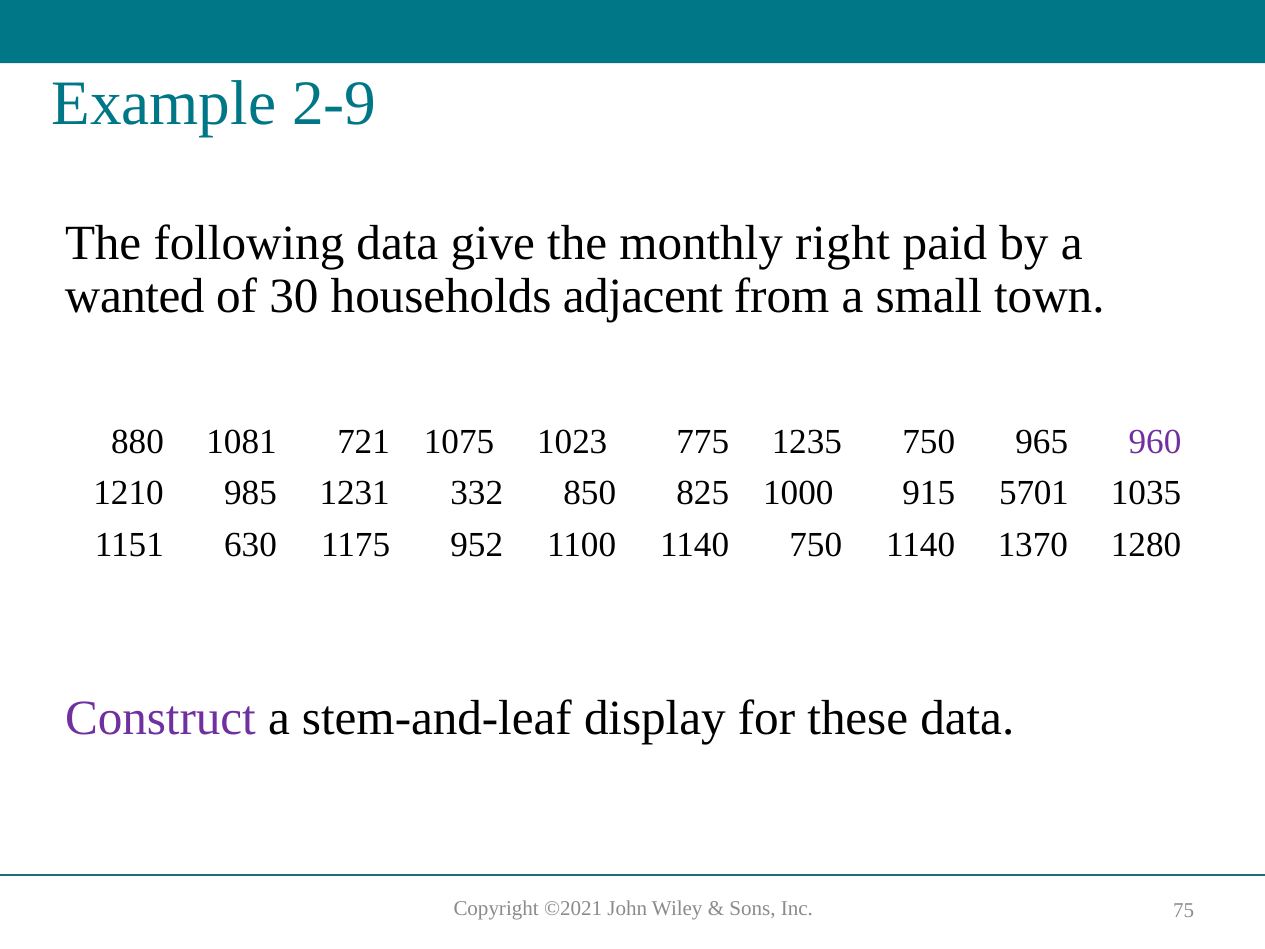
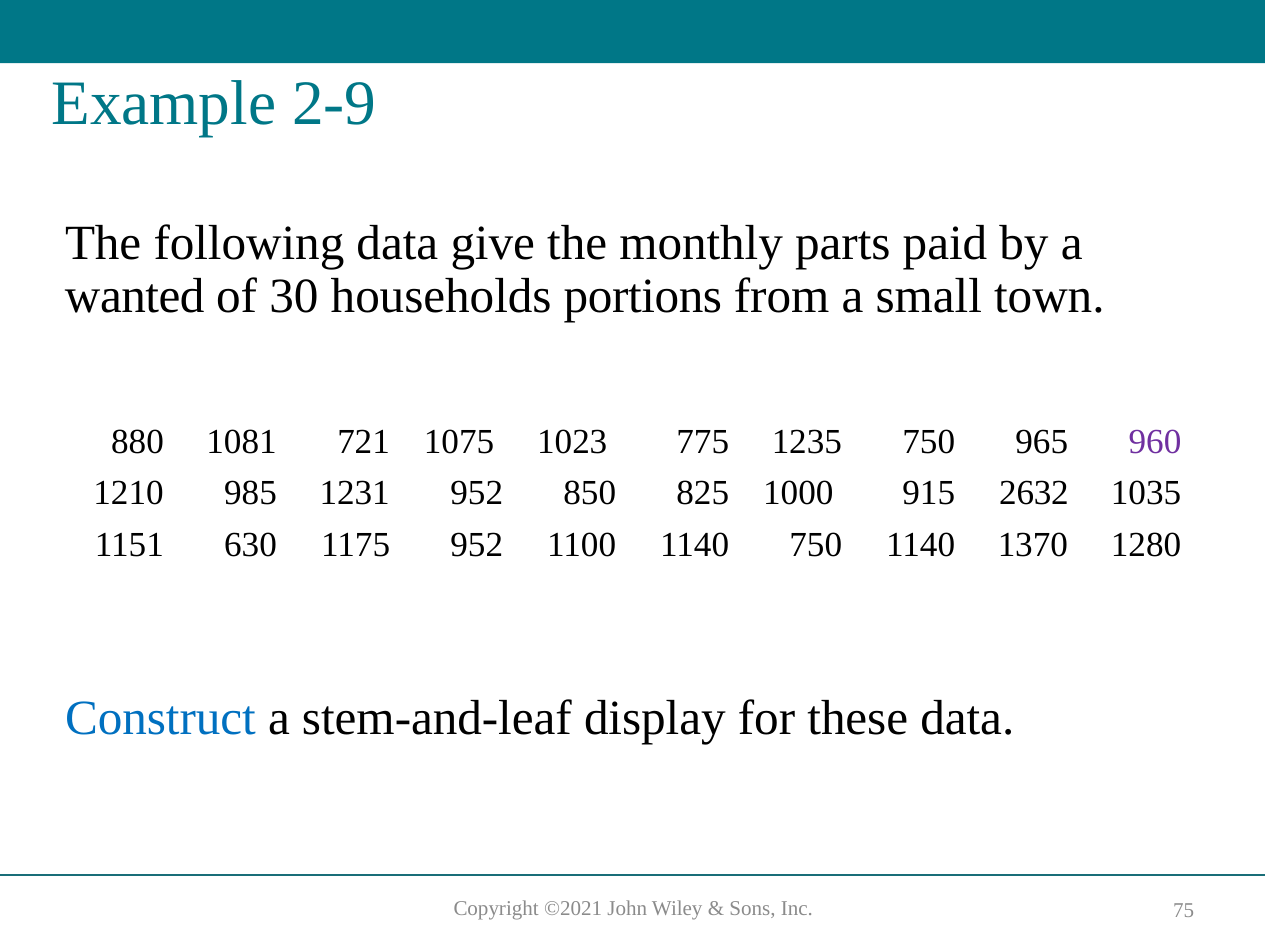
right: right -> parts
adjacent: adjacent -> portions
1231 332: 332 -> 952
5701: 5701 -> 2632
Construct colour: purple -> blue
